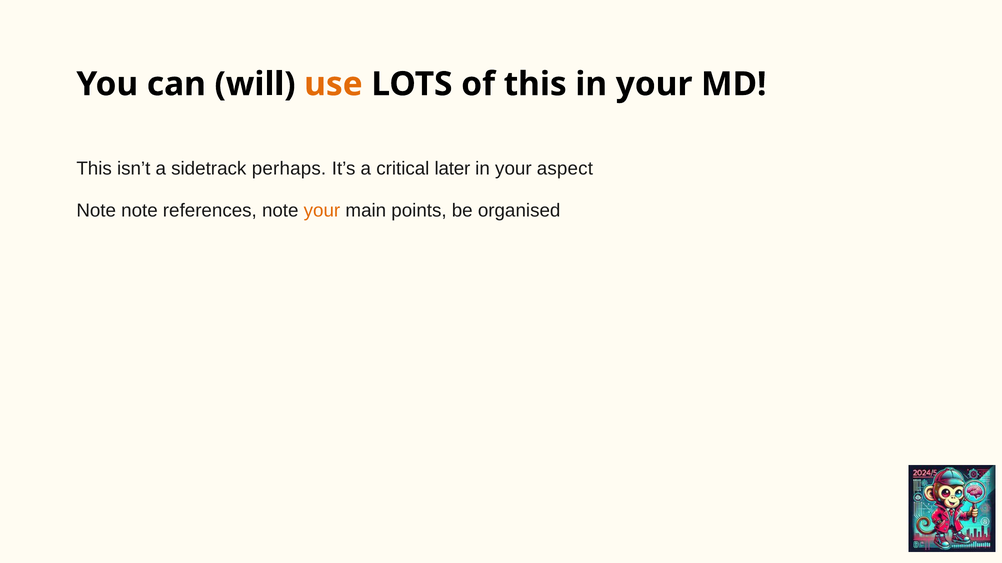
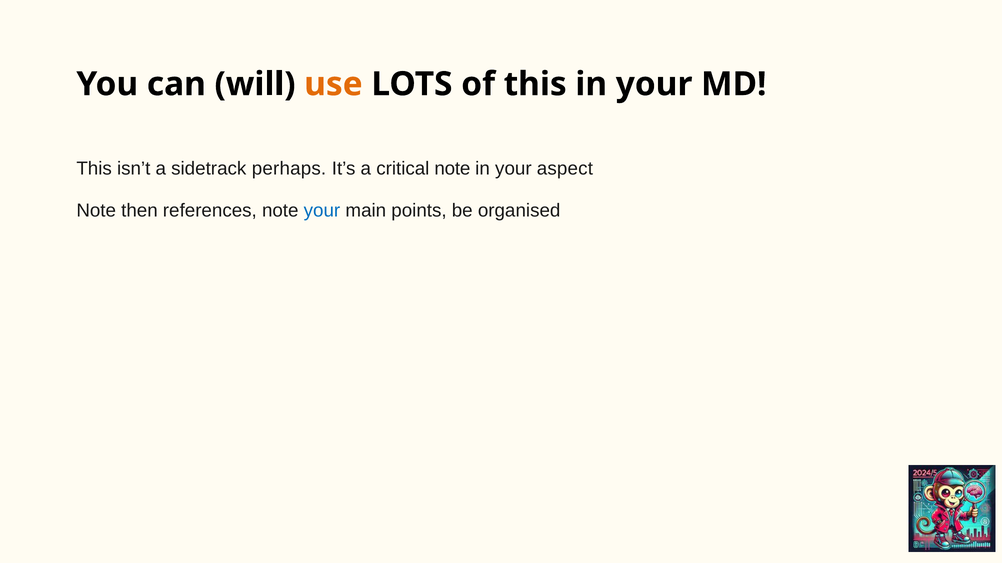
critical later: later -> note
Note note: note -> then
your at (322, 211) colour: orange -> blue
